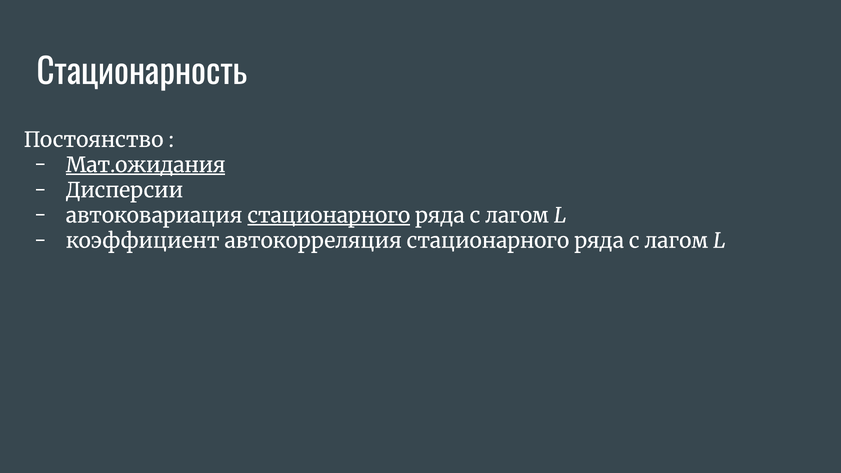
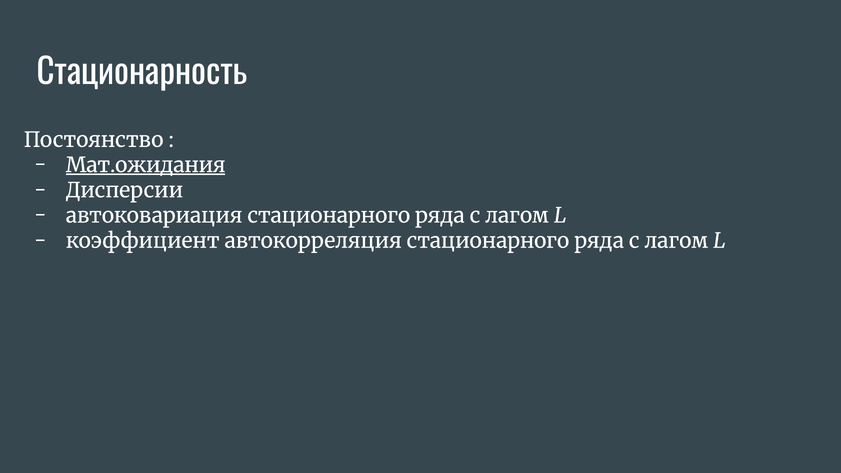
стационарного at (329, 216) underline: present -> none
